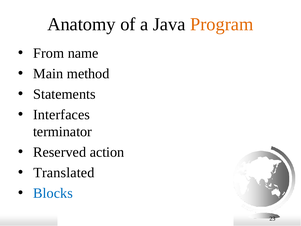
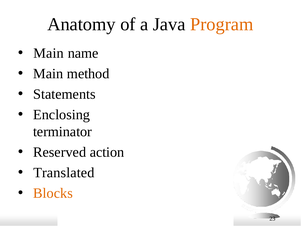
From at (49, 53): From -> Main
Interfaces: Interfaces -> Enclosing
Blocks colour: blue -> orange
